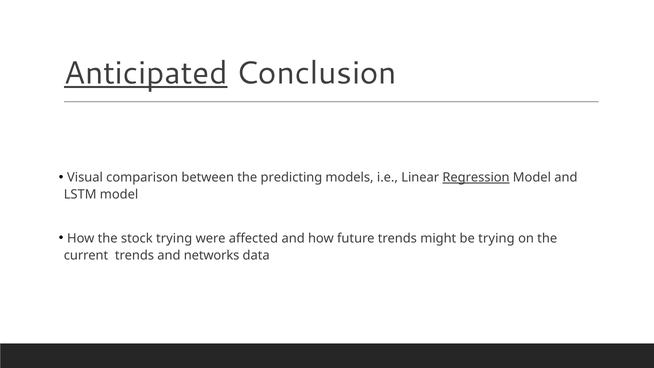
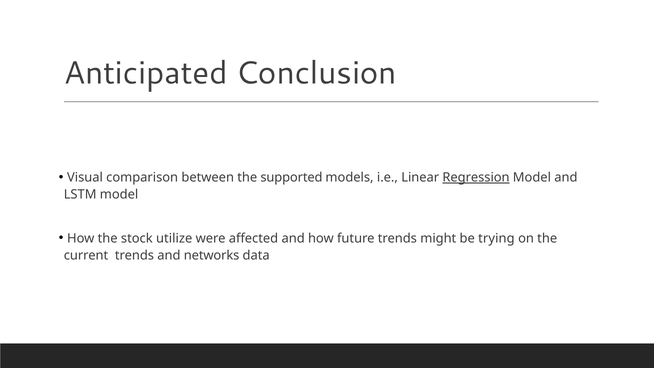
Anticipated underline: present -> none
predicting: predicting -> supported
stock trying: trying -> utilize
